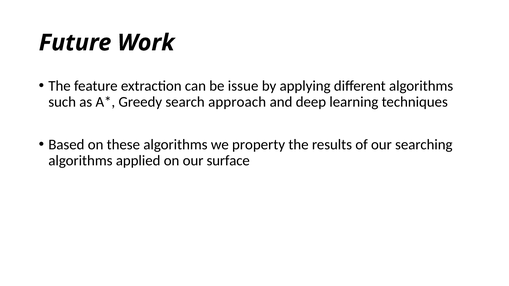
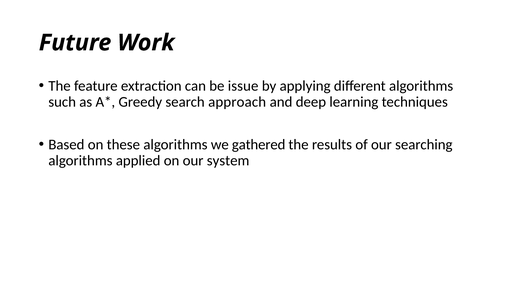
property: property -> gathered
surface: surface -> system
